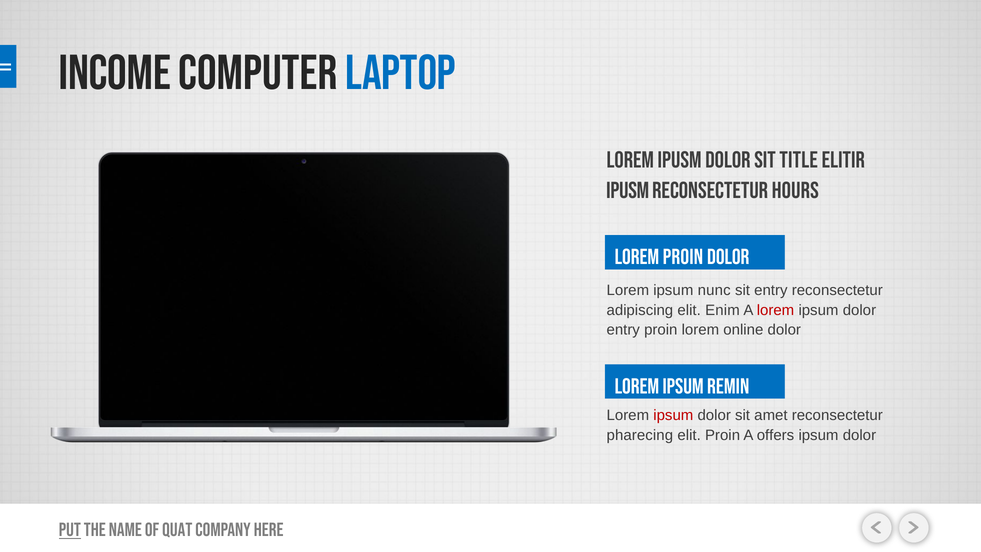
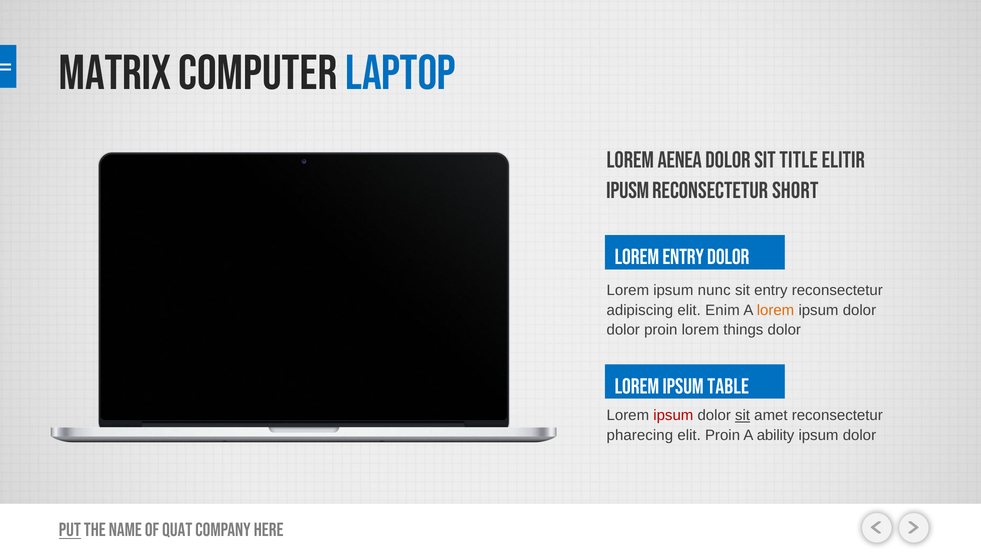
INCOME: INCOME -> MATRIX
LOREM IPUSM: IPUSM -> AENEA
HOURS: HOURS -> SHORT
LOREM PROIN: PROIN -> ENTRY
lorem at (775, 310) colour: red -> orange
entry at (623, 330): entry -> dolor
online: online -> things
REMIN: REMIN -> TABLE
sit at (743, 415) underline: none -> present
offers: offers -> ability
